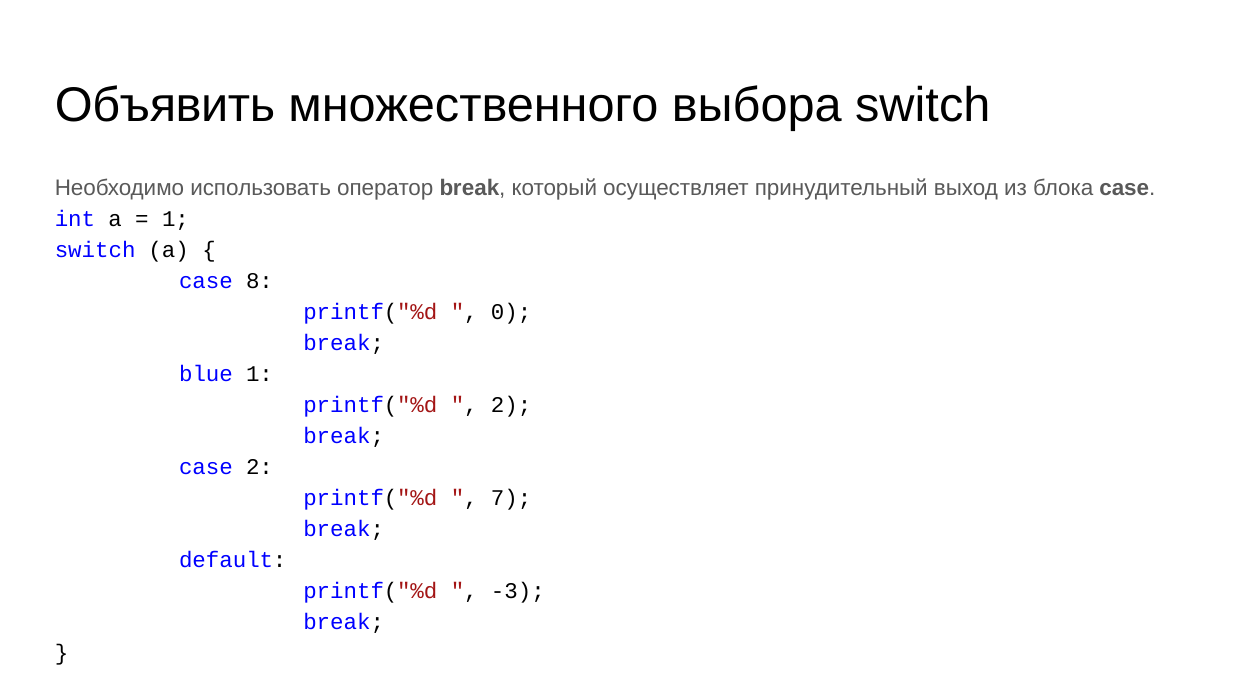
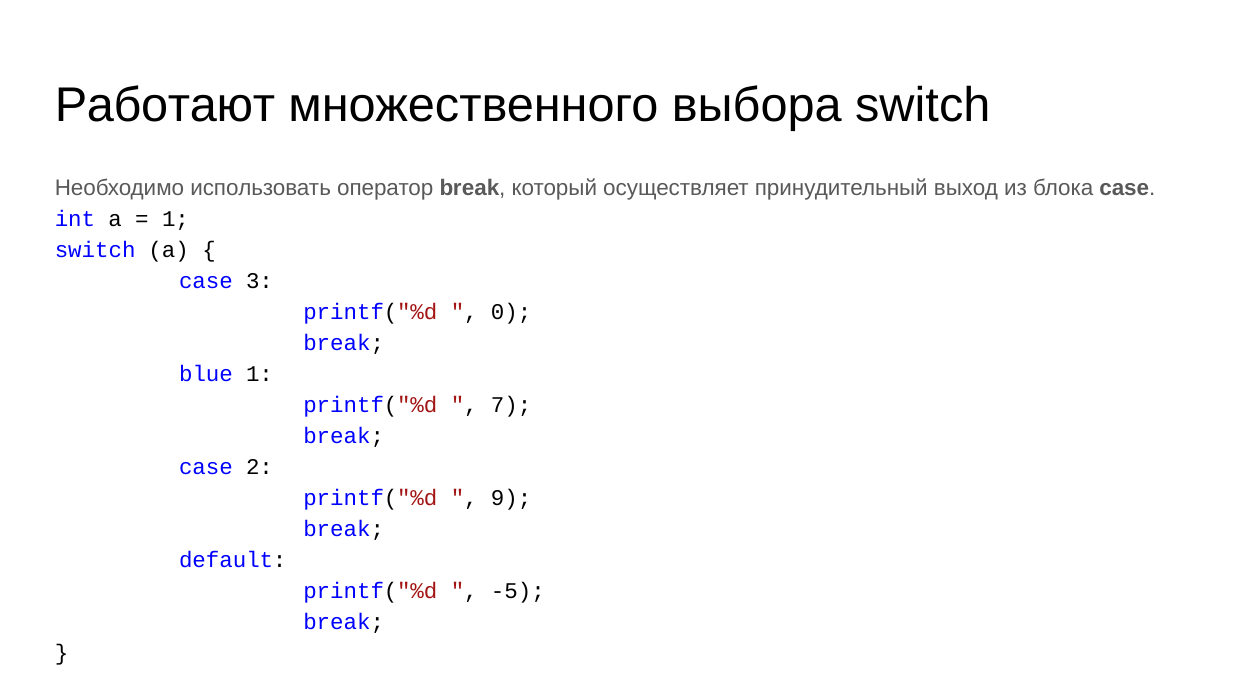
Объявить: Объявить -> Работают
8: 8 -> 3
2 at (511, 405): 2 -> 7
7: 7 -> 9
-3: -3 -> -5
